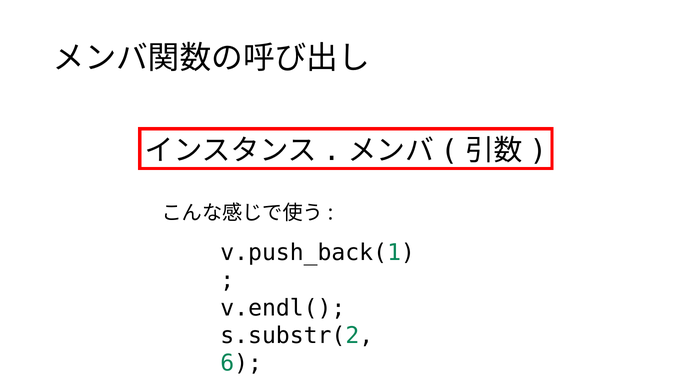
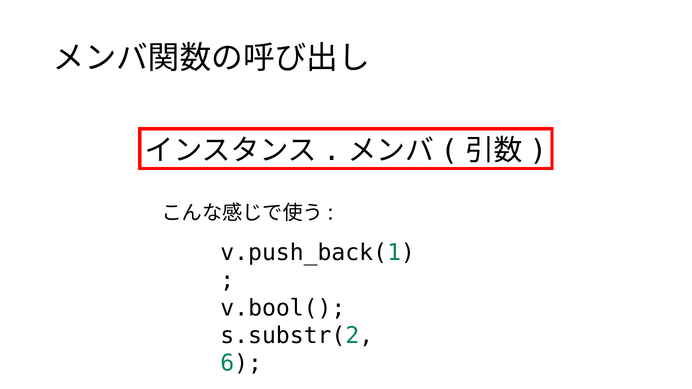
v.endl(: v.endl( -> v.bool(
